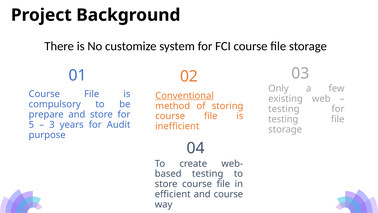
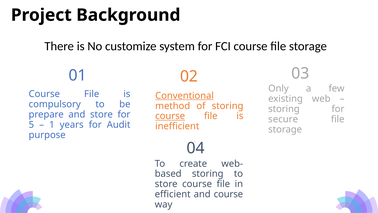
testing at (284, 109): testing -> storing
course at (170, 116) underline: none -> present
testing at (283, 119): testing -> secure
3: 3 -> 1
testing at (208, 174): testing -> storing
